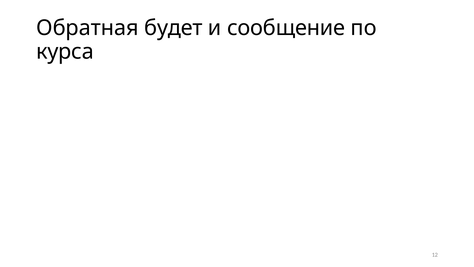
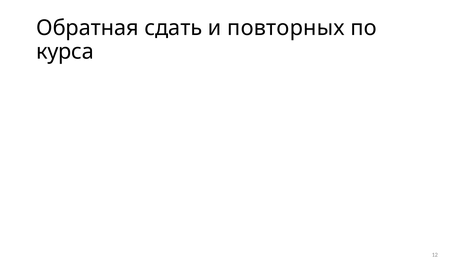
будет: будет -> сдать
сообщение: сообщение -> повторных
